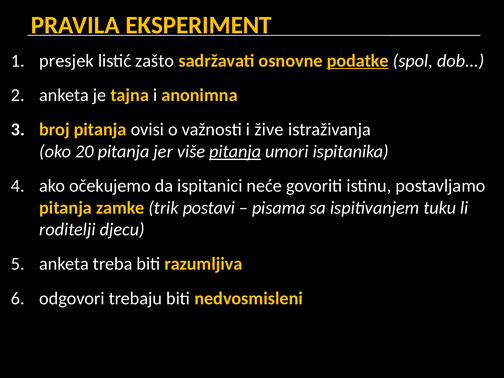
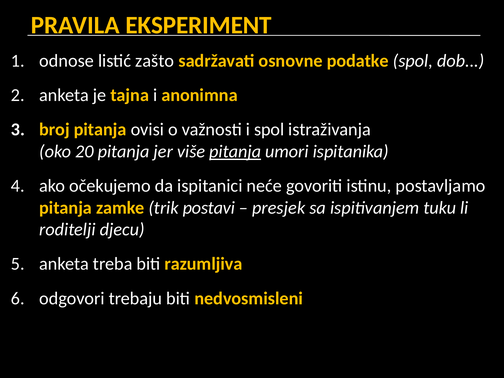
presjek: presjek -> odnose
podatke underline: present -> none
i žive: žive -> spol
pisama: pisama -> presjek
